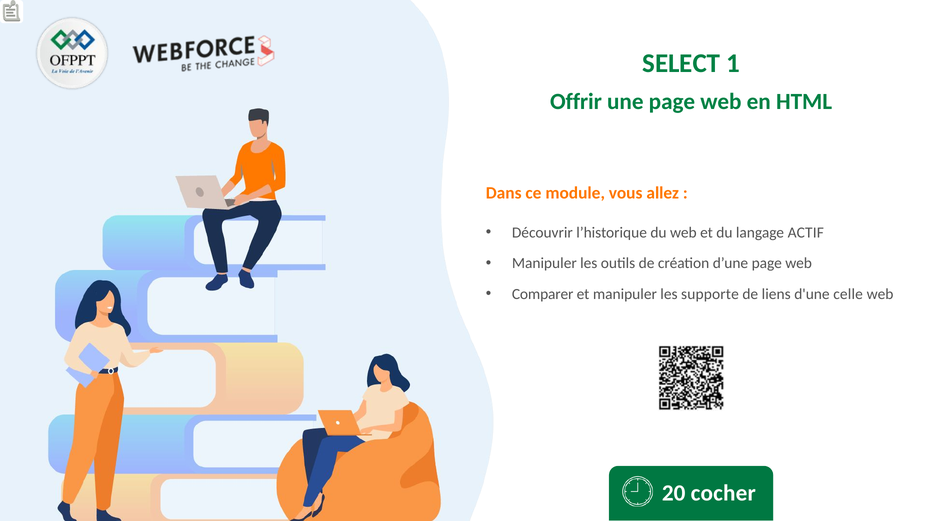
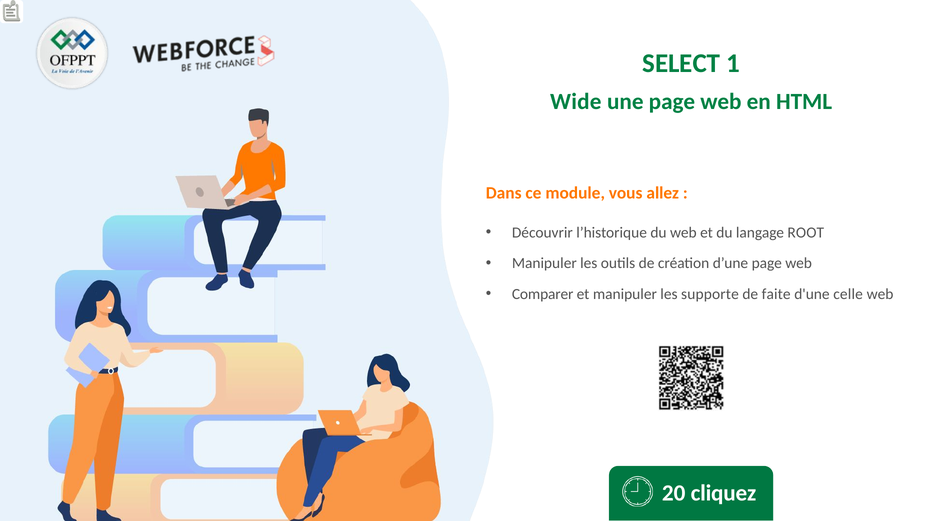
Offrir: Offrir -> Wide
ACTIF: ACTIF -> ROOT
liens: liens -> faite
cocher: cocher -> cliquez
